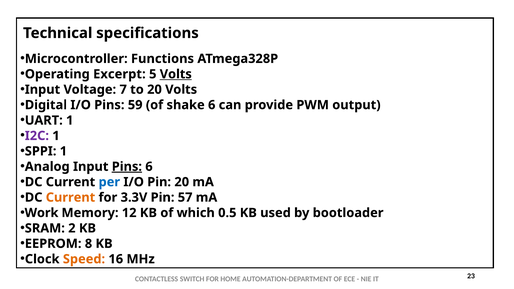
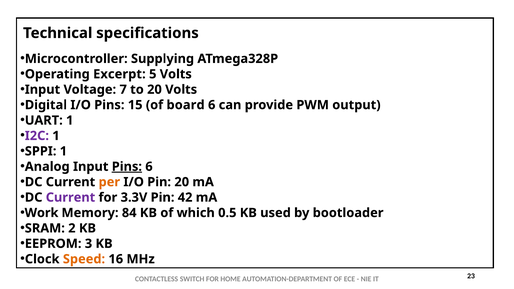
Functions: Functions -> Supplying
Volts at (176, 74) underline: present -> none
59: 59 -> 15
shake: shake -> board
per colour: blue -> orange
Current at (70, 198) colour: orange -> purple
57: 57 -> 42
12: 12 -> 84
8: 8 -> 3
